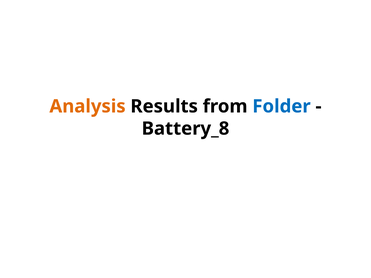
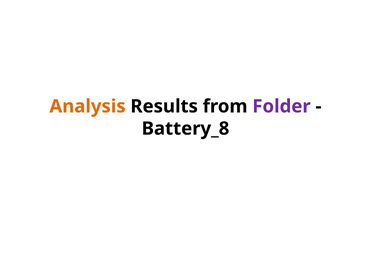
Folder colour: blue -> purple
